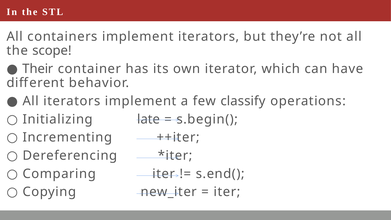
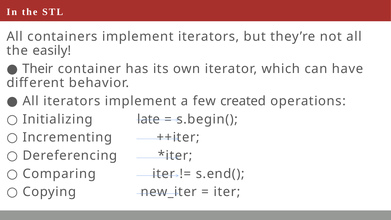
scope: scope -> easily
classify: classify -> created
